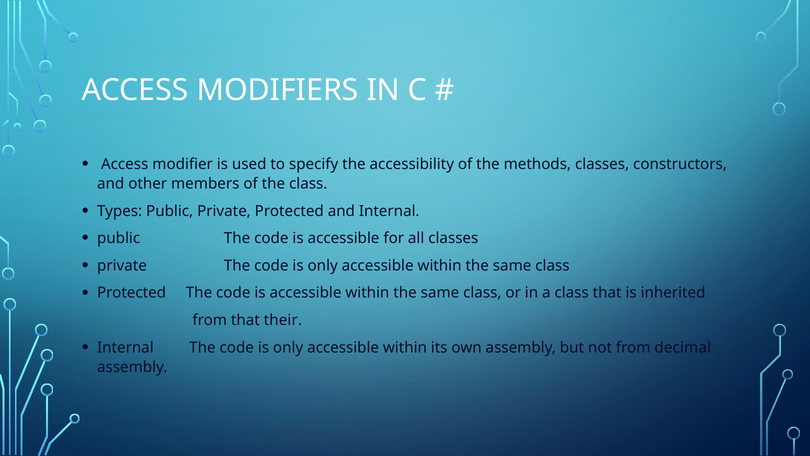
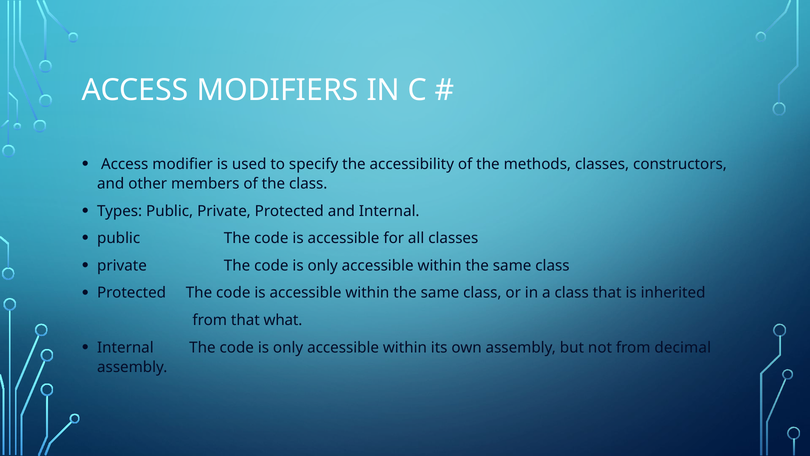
their: their -> what
